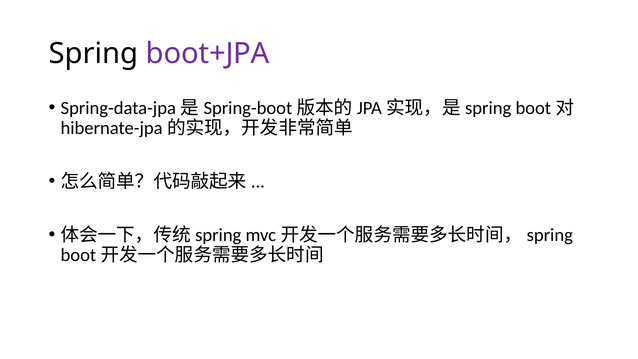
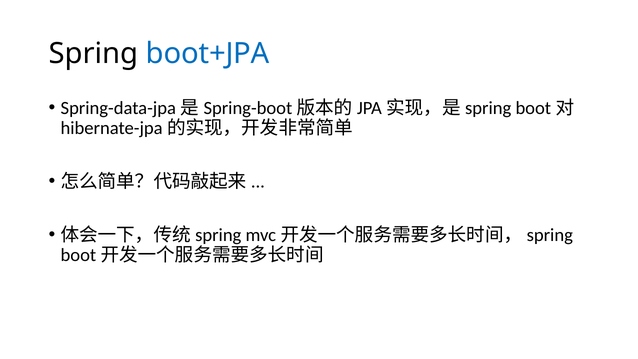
boot+JPA colour: purple -> blue
